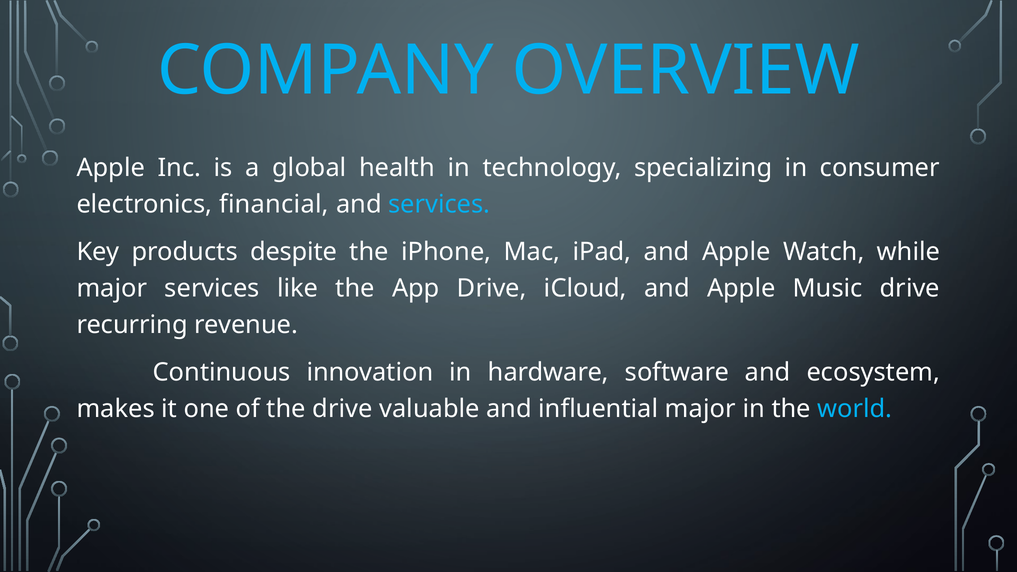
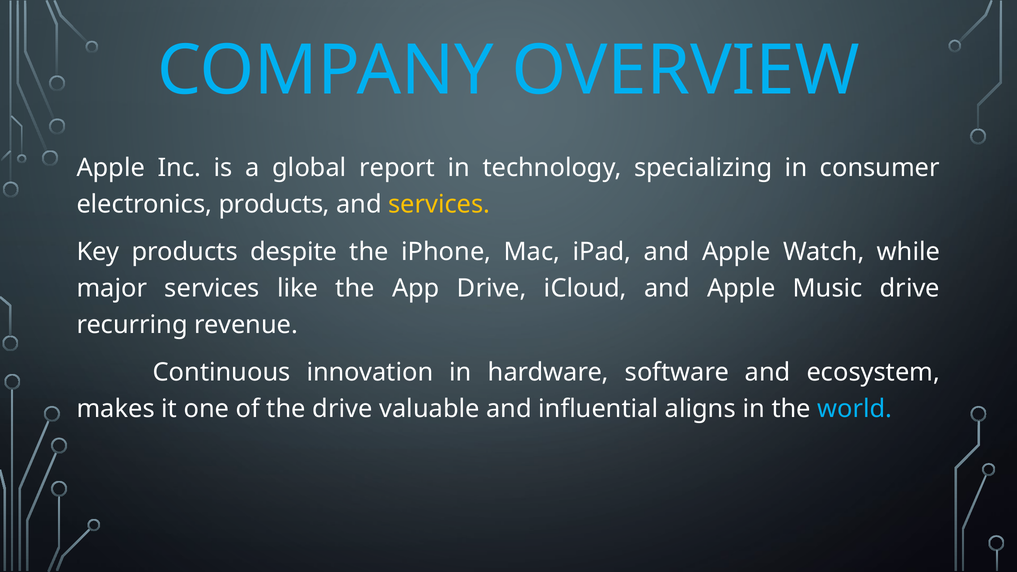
health: health -> report
electronics financial: financial -> products
services at (439, 205) colour: light blue -> yellow
influential major: major -> aligns
